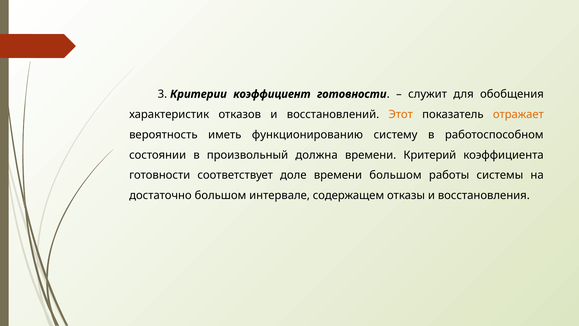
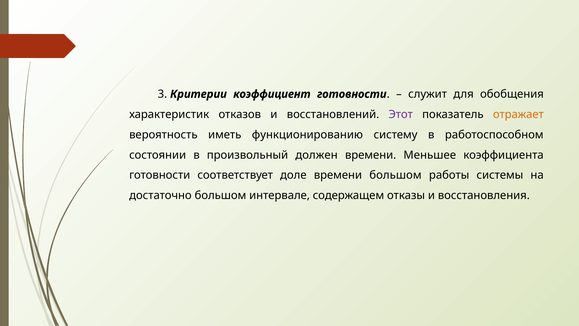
Этот colour: orange -> purple
должна: должна -> должен
Критерий: Критерий -> Меньшее
